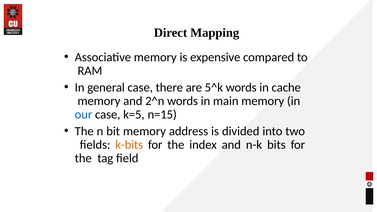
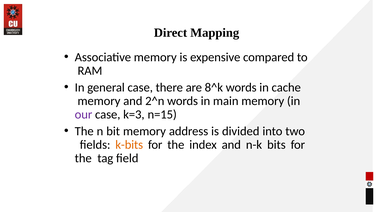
5^k: 5^k -> 8^k
our colour: blue -> purple
k=5: k=5 -> k=3
